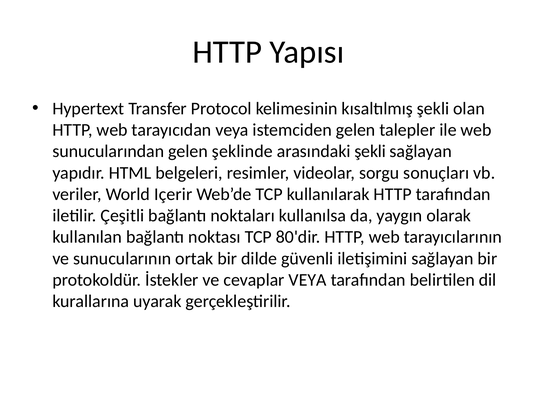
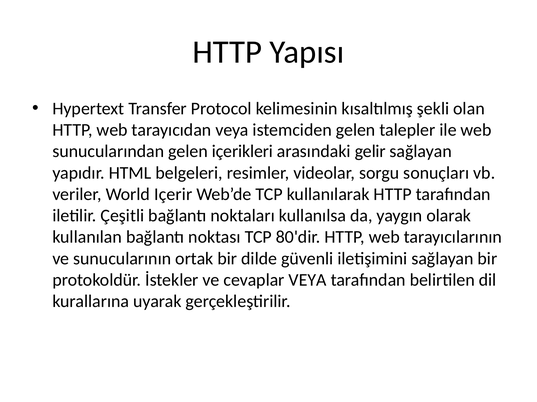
şeklinde: şeklinde -> içerikleri
arasındaki şekli: şekli -> gelir
